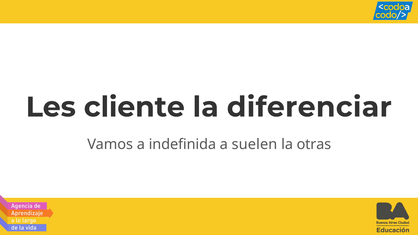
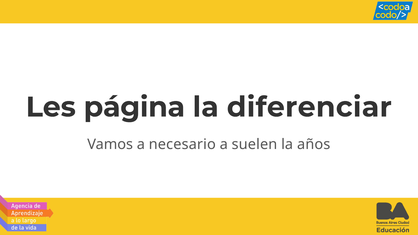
cliente: cliente -> página
indefinida: indefinida -> necesario
otras: otras -> años
